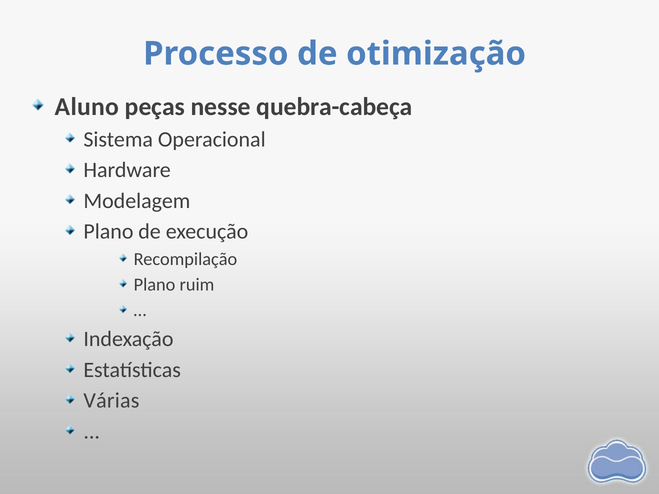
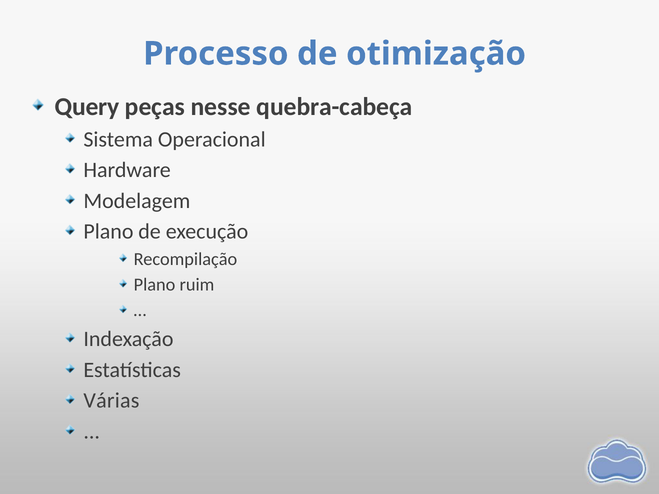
Aluno: Aluno -> Query
